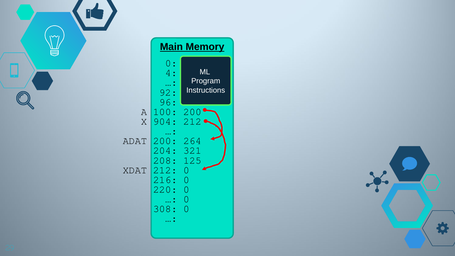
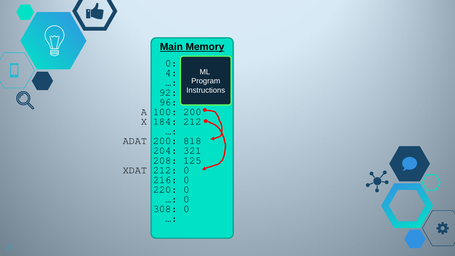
904: 904 -> 184
264: 264 -> 818
